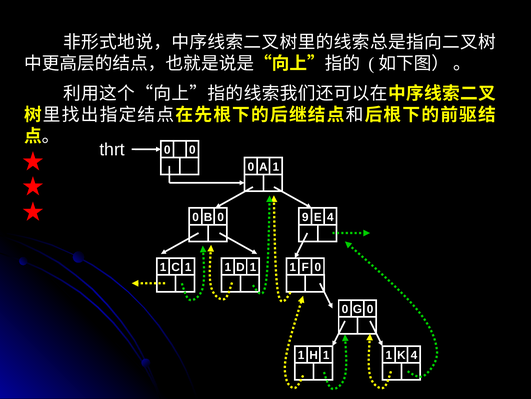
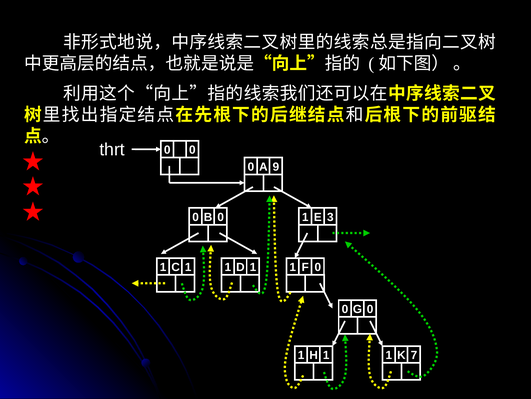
A 1: 1 -> 9
B 0 9: 9 -> 1
E 4: 4 -> 3
4 at (414, 355): 4 -> 7
